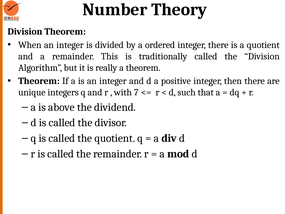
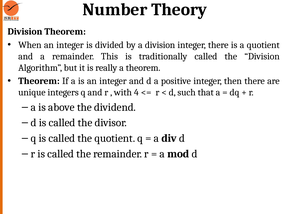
a ordered: ordered -> division
7: 7 -> 4
